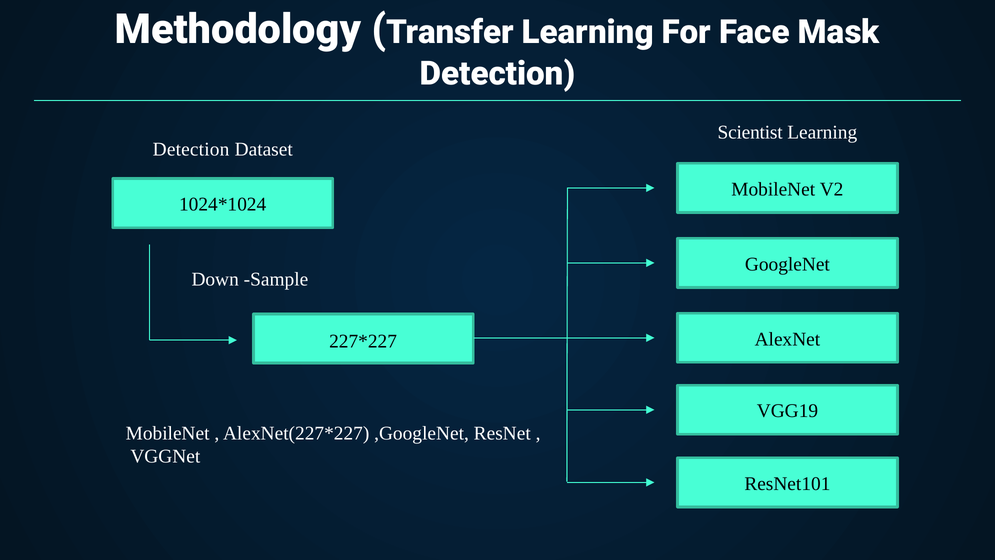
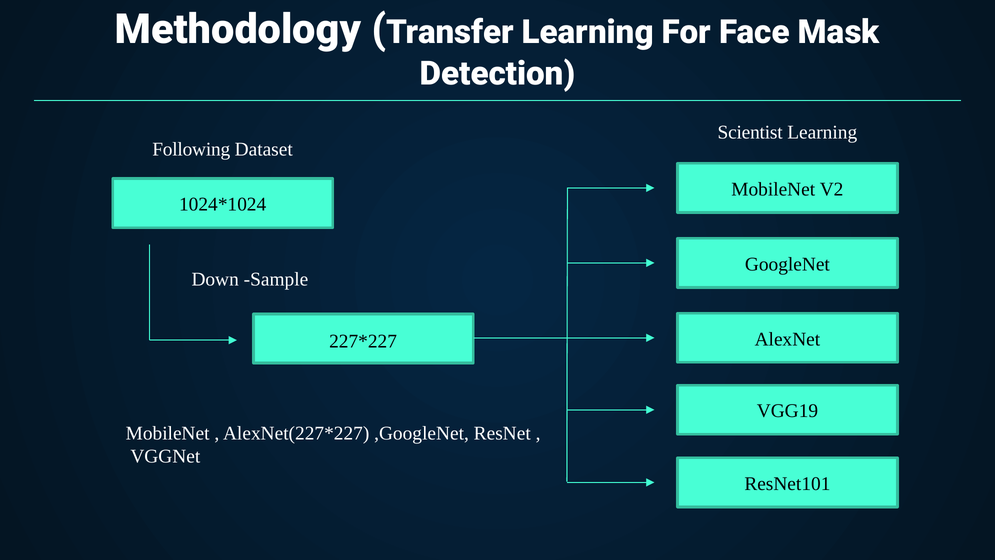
Detection at (191, 149): Detection -> Following
